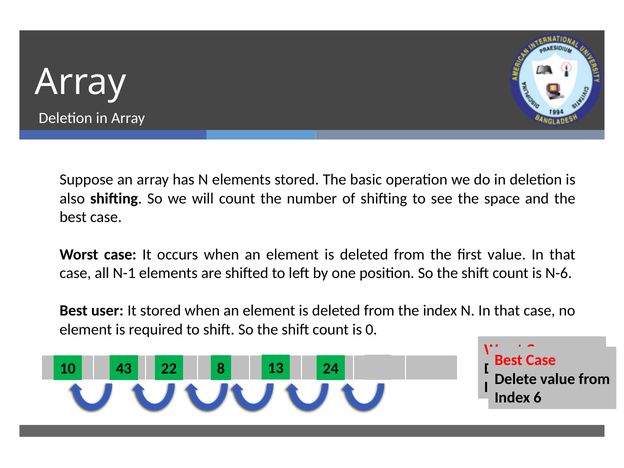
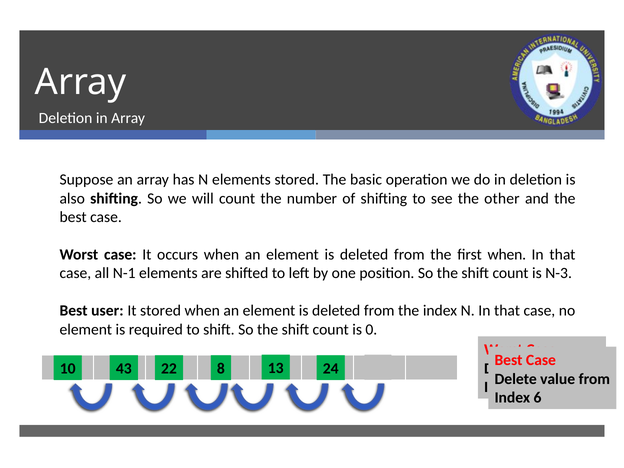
space: space -> other
first value: value -> when
N-6: N-6 -> N-3
